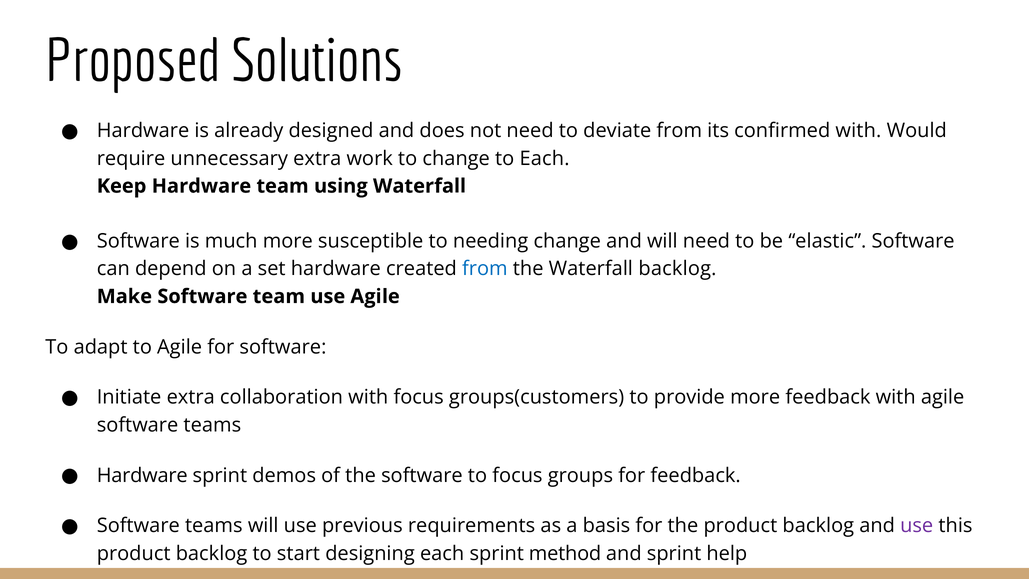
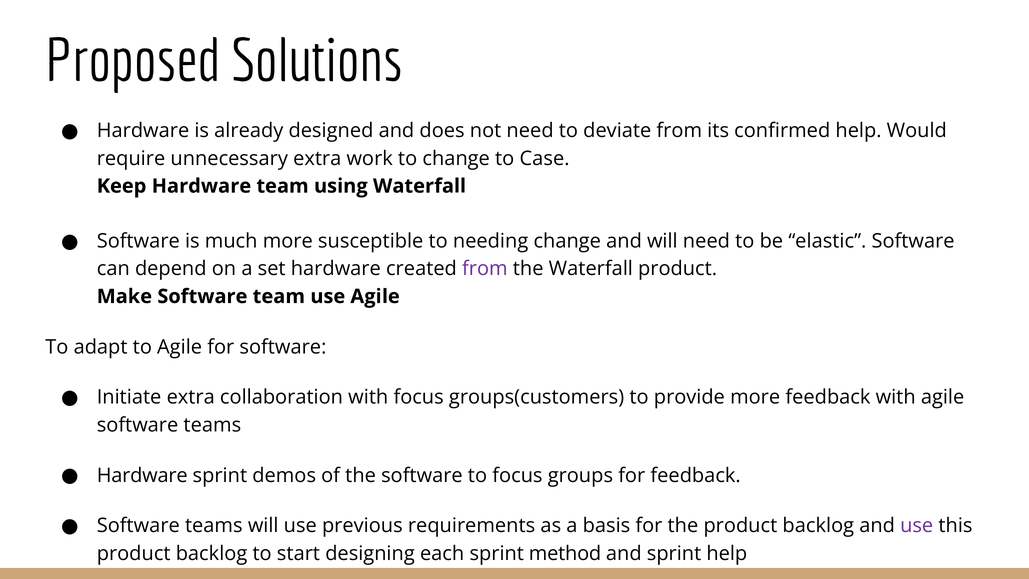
confirmed with: with -> help
to Each: Each -> Case
from at (485, 269) colour: blue -> purple
Waterfall backlog: backlog -> product
